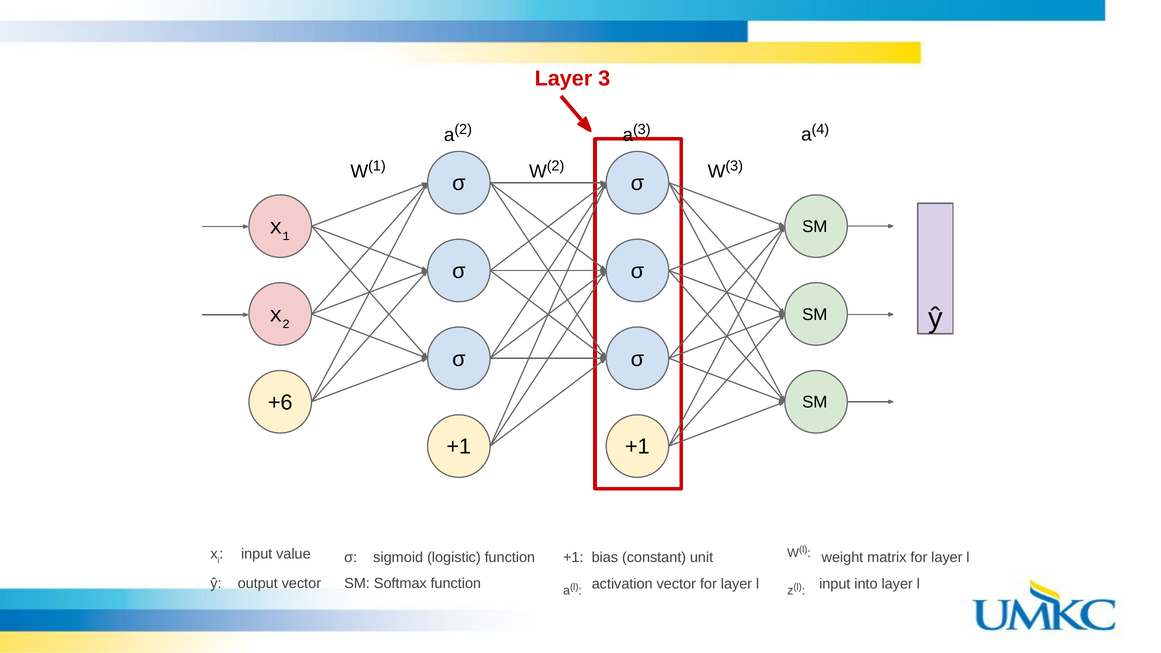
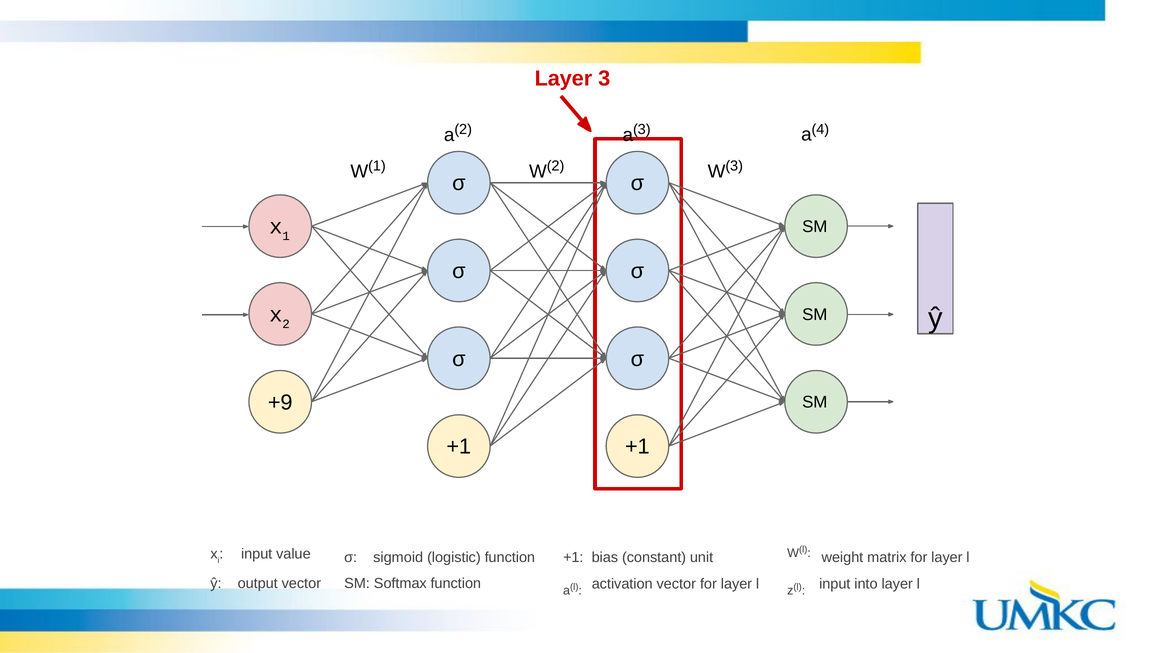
+6: +6 -> +9
